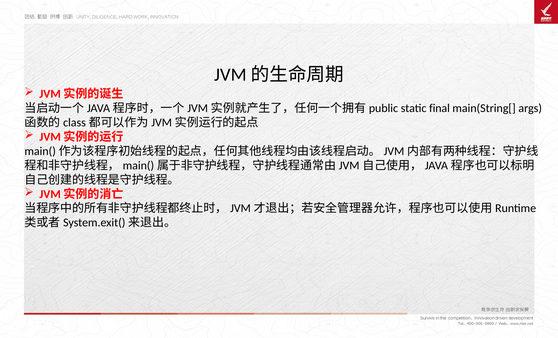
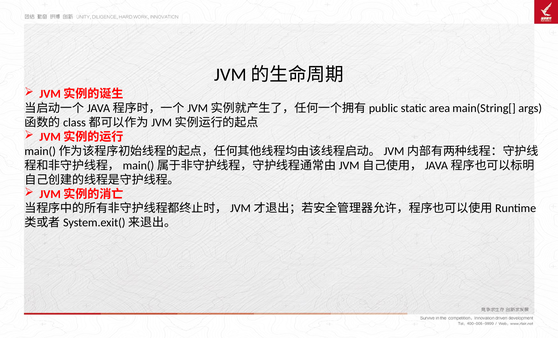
final: final -> area
